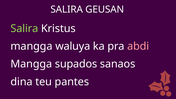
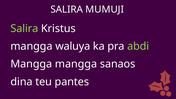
GEUSAN: GEUSAN -> MUMUJI
abdi colour: pink -> light green
Mangga supados: supados -> mangga
